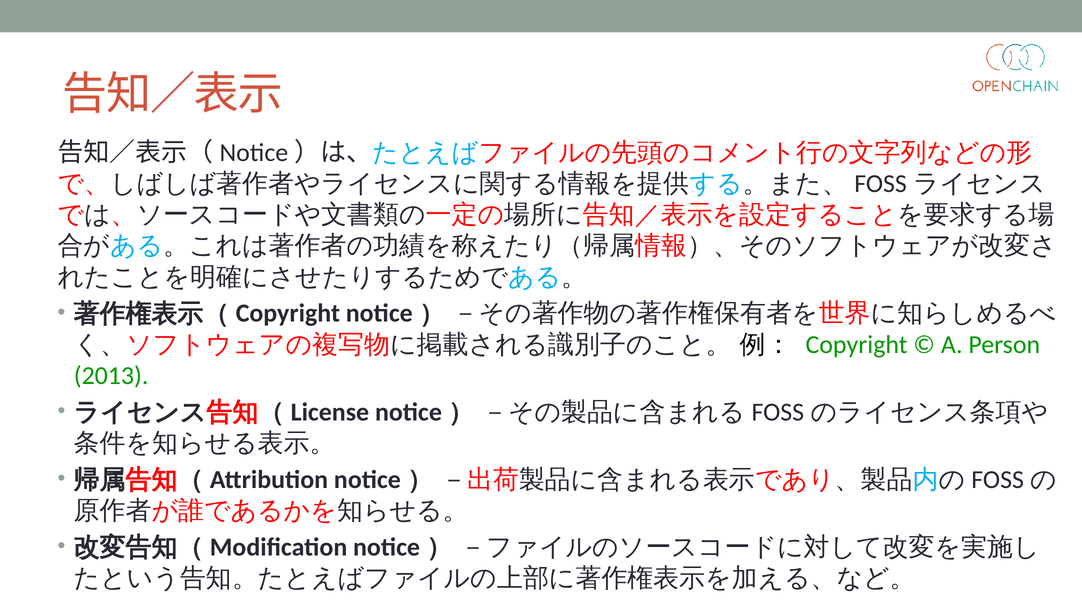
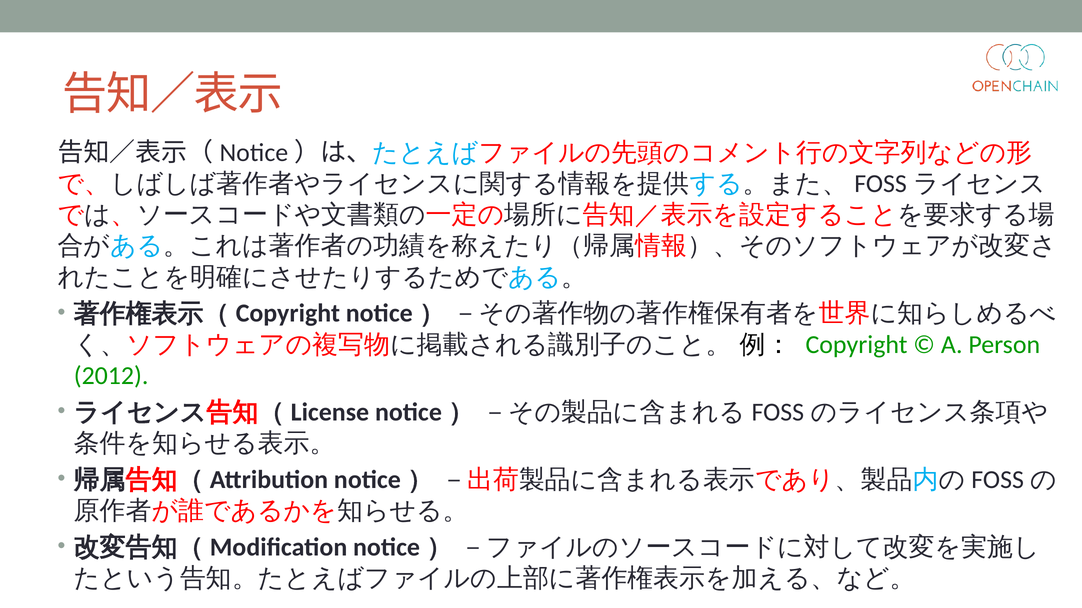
2013: 2013 -> 2012
